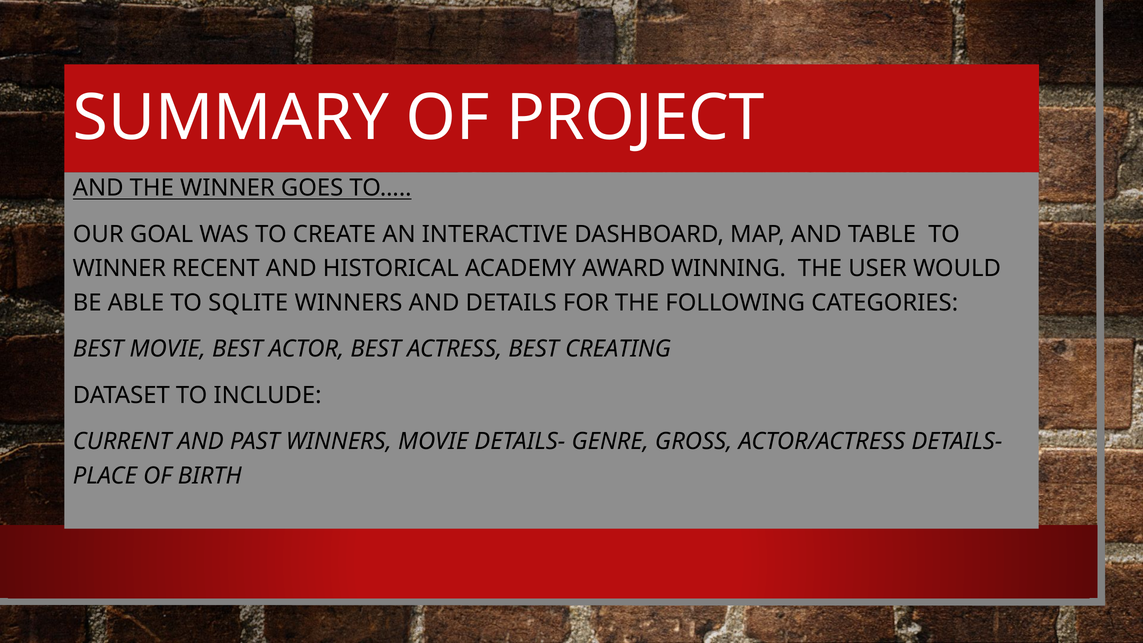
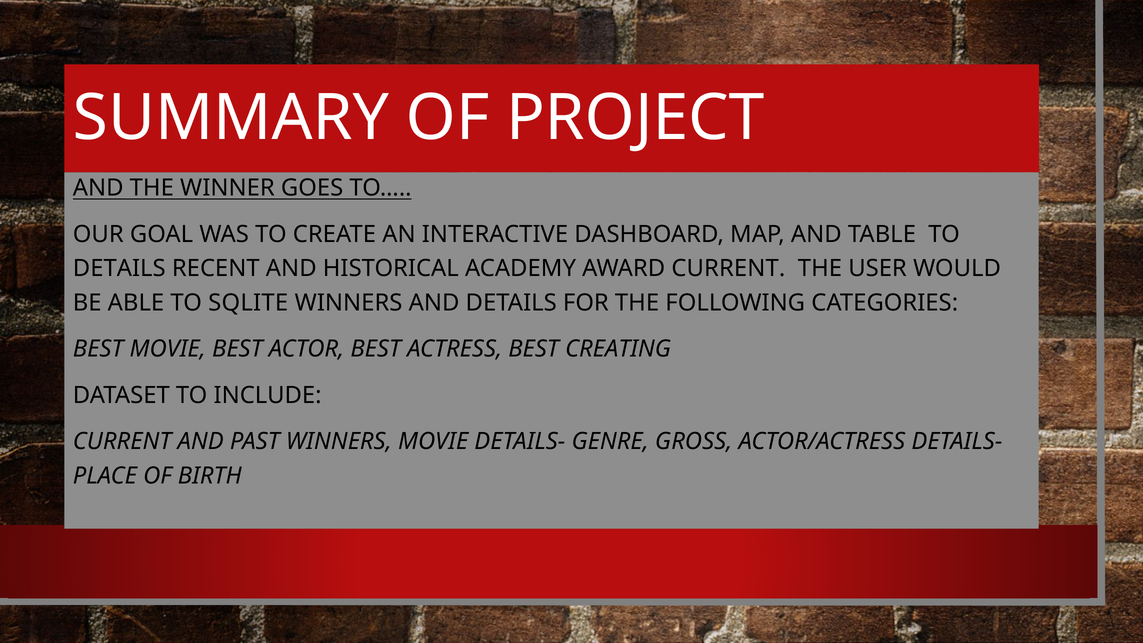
WINNER at (119, 269): WINNER -> DETAILS
AWARD WINNING: WINNING -> CURRENT
